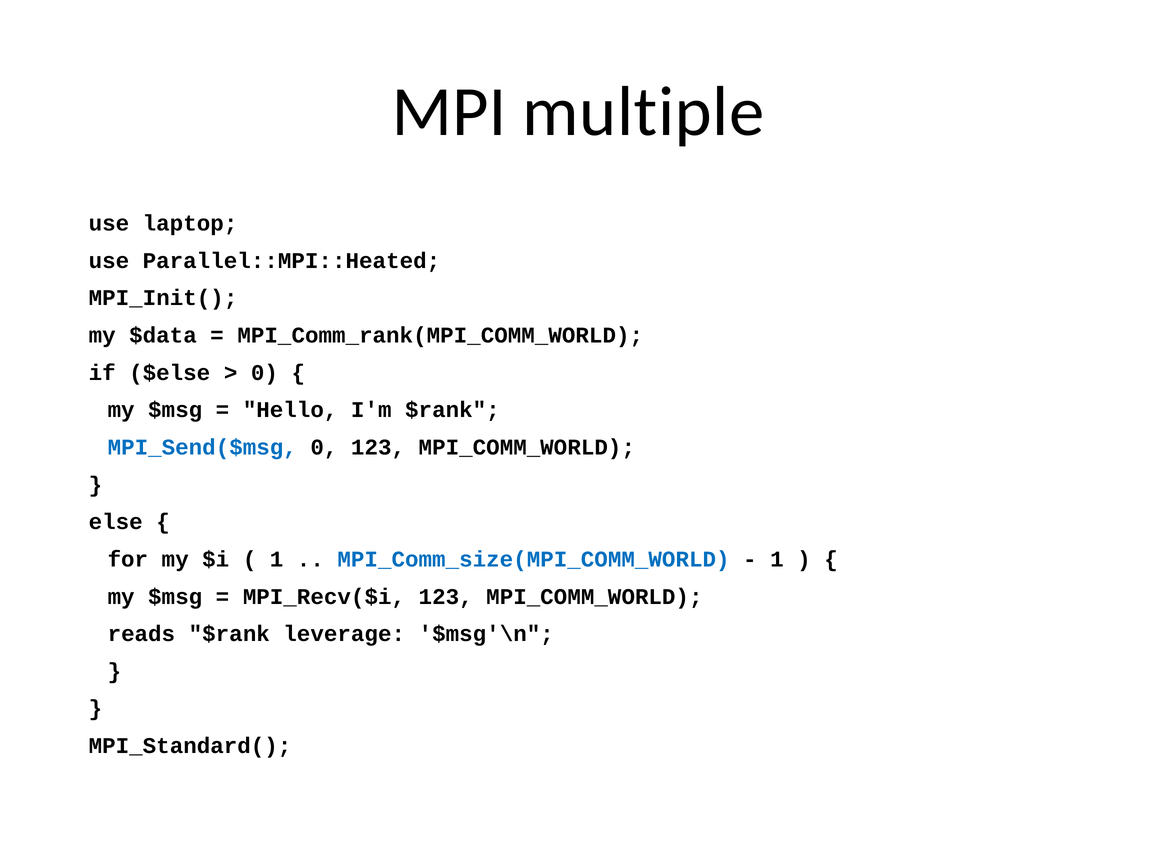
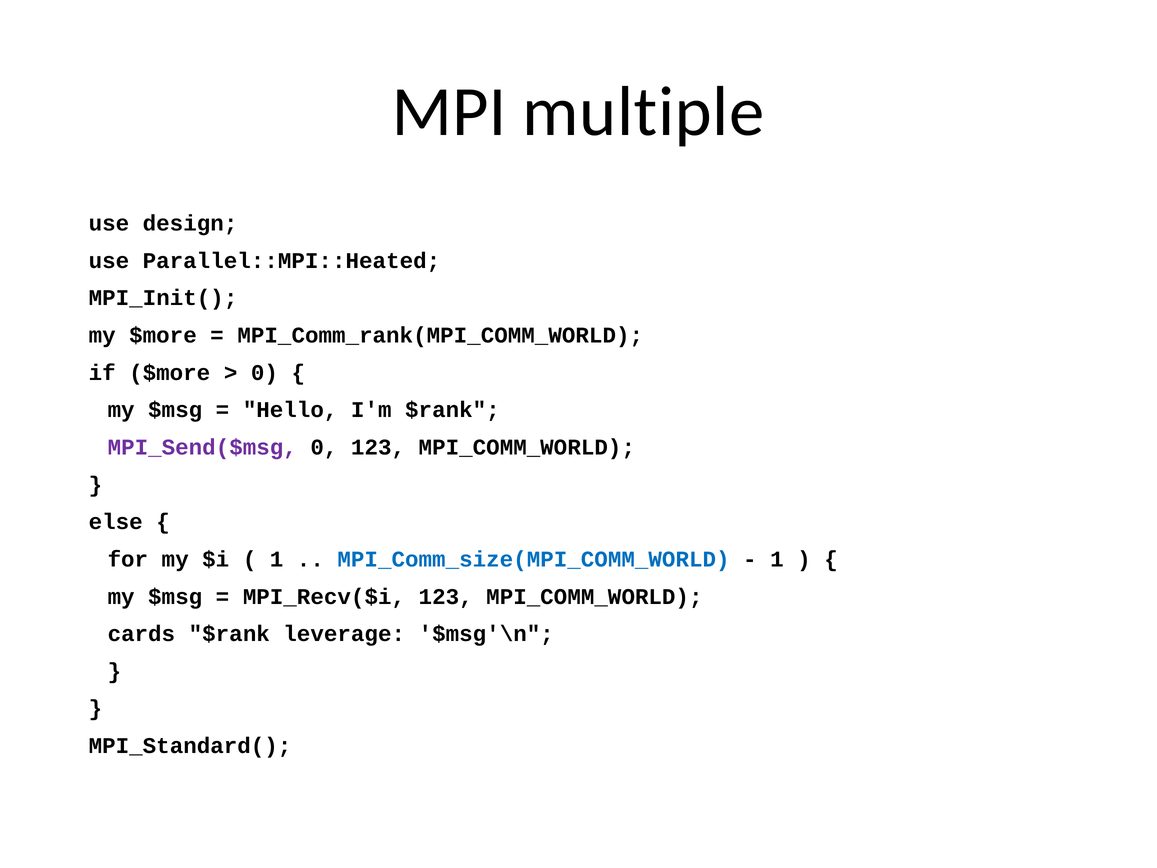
laptop: laptop -> design
my $data: $data -> $more
if $else: $else -> $more
MPI_Send($msg colour: blue -> purple
reads: reads -> cards
